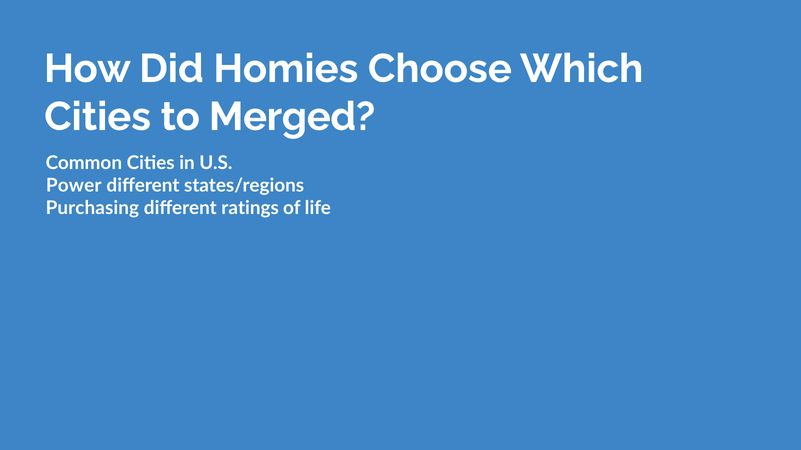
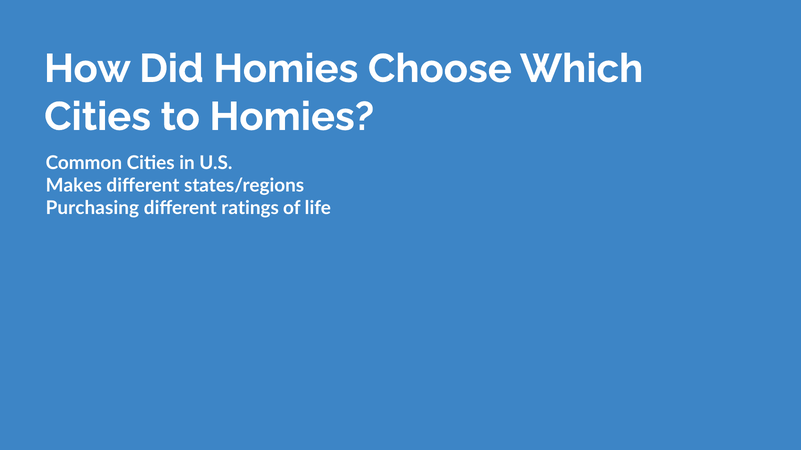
to Merged: Merged -> Homies
Power: Power -> Makes
